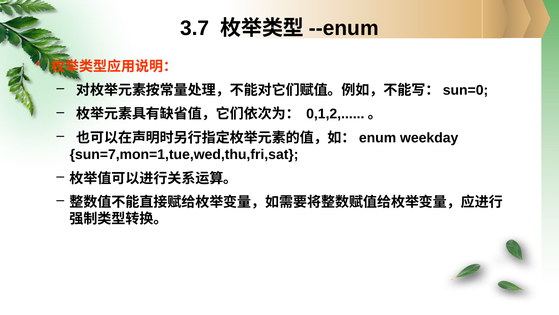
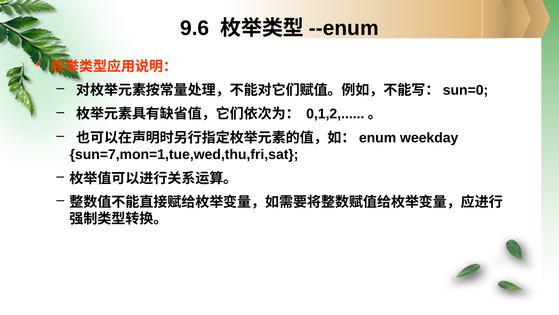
3.7: 3.7 -> 9.6
